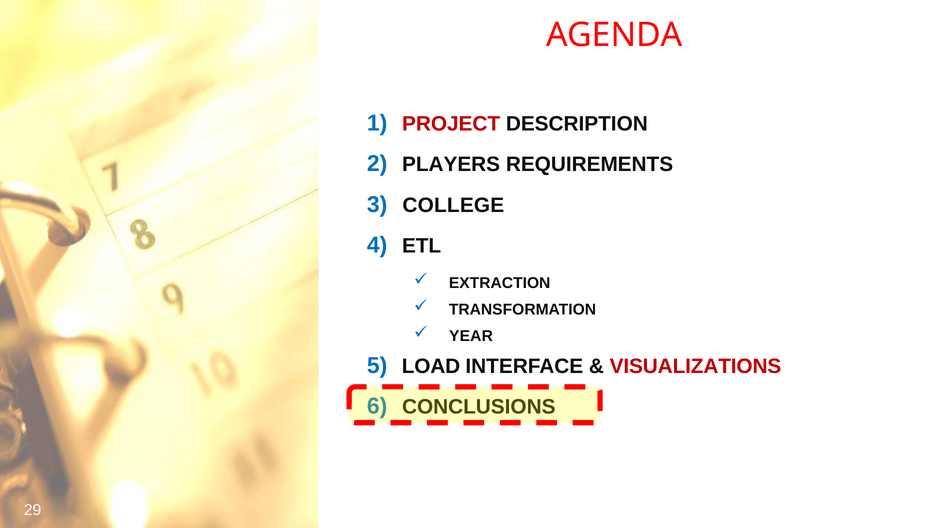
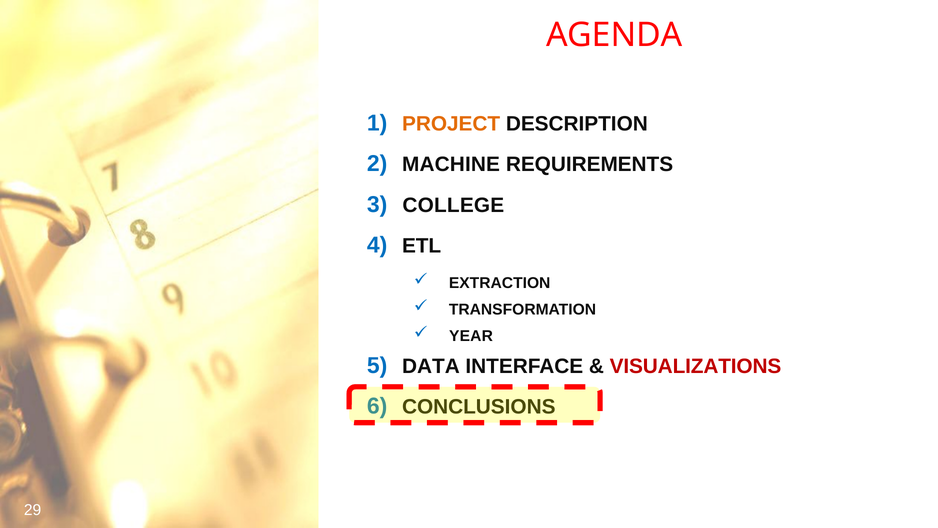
PROJECT colour: red -> orange
PLAYERS: PLAYERS -> MACHINE
LOAD: LOAD -> DATA
